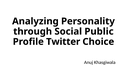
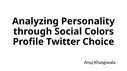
Public: Public -> Colors
